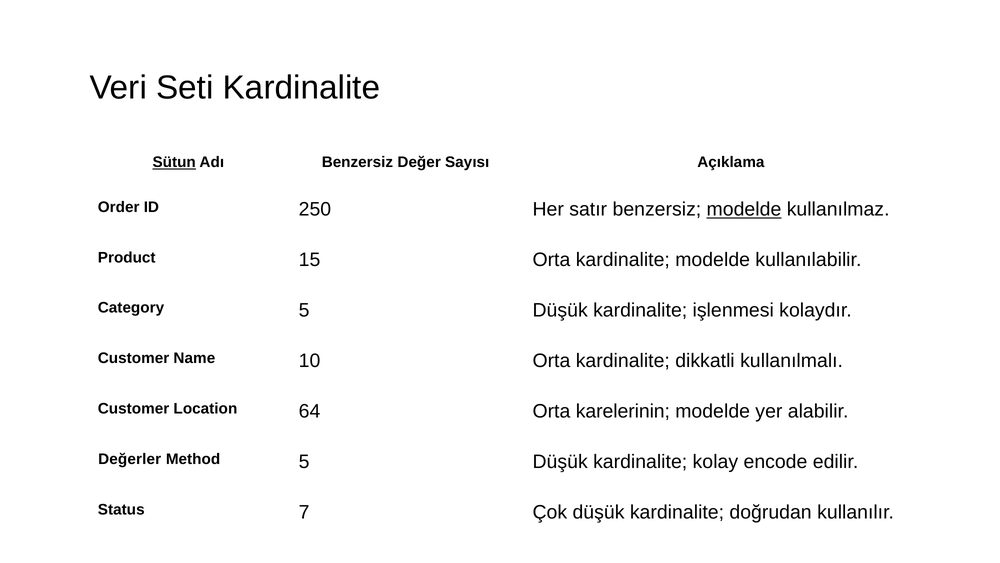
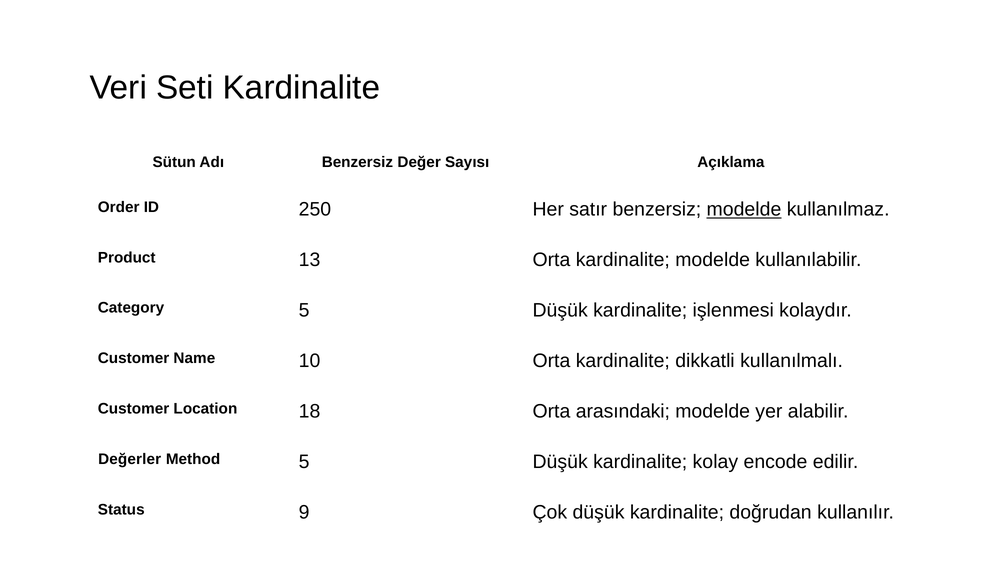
Sütun underline: present -> none
15: 15 -> 13
64: 64 -> 18
karelerinin: karelerinin -> arasındaki
7: 7 -> 9
